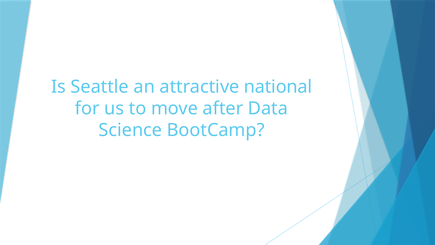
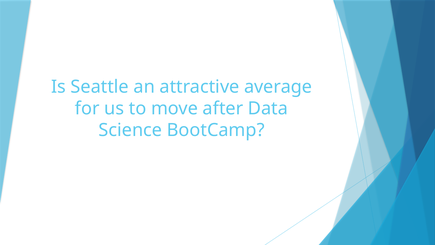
national: national -> average
